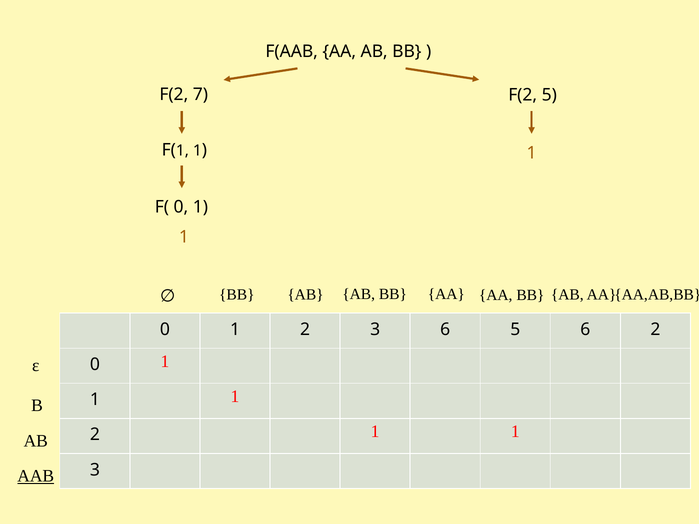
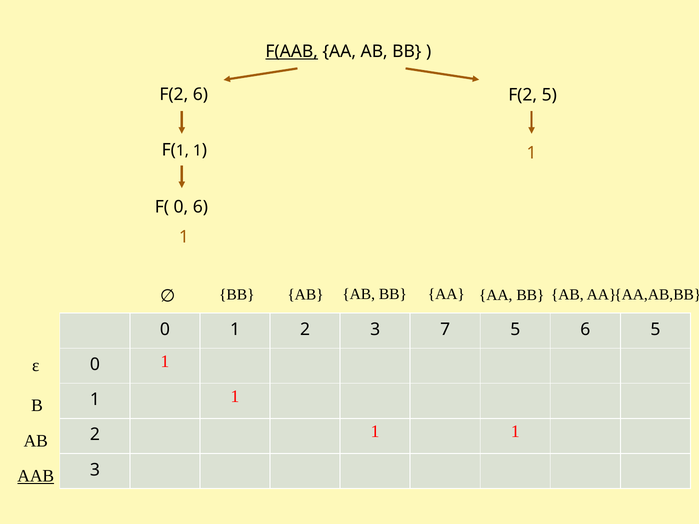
F(AAB underline: none -> present
F(2 7: 7 -> 6
F( 0 1: 1 -> 6
3 6: 6 -> 7
6 2: 2 -> 5
